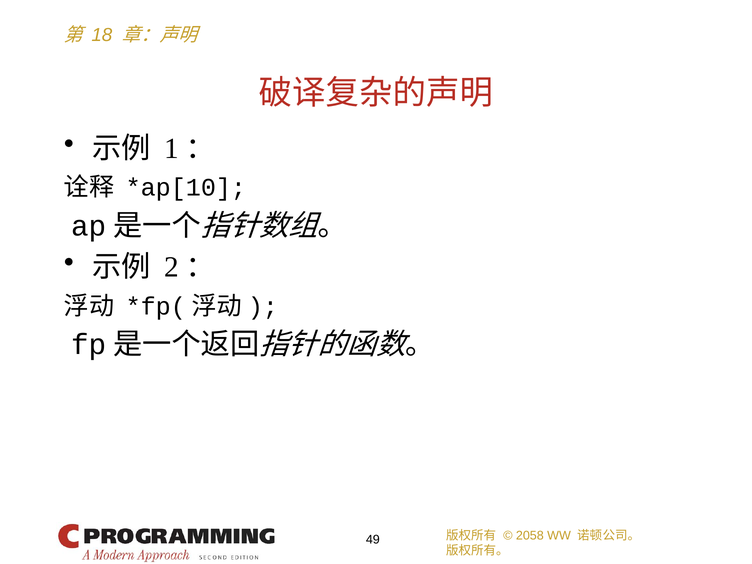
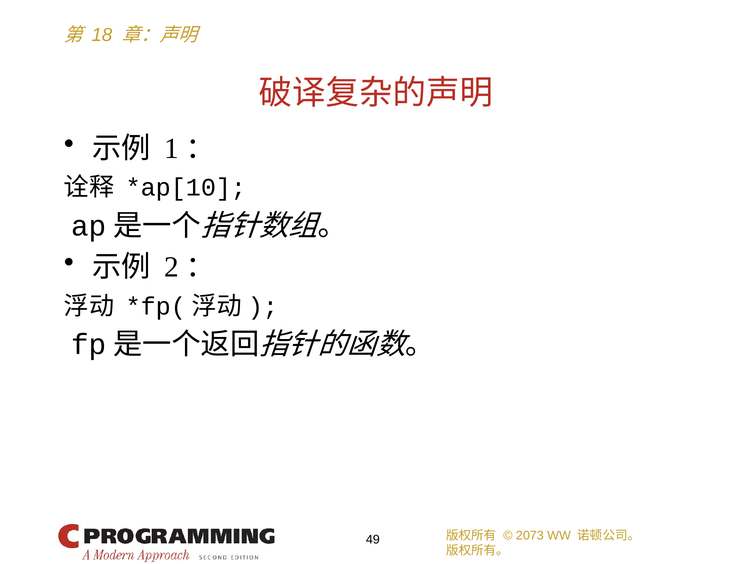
2058: 2058 -> 2073
